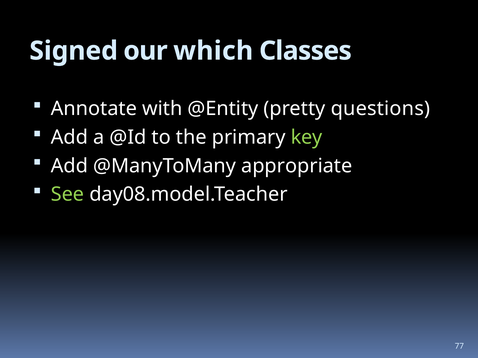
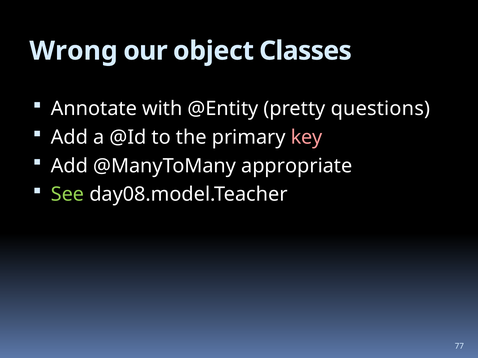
Signed: Signed -> Wrong
which: which -> object
key colour: light green -> pink
